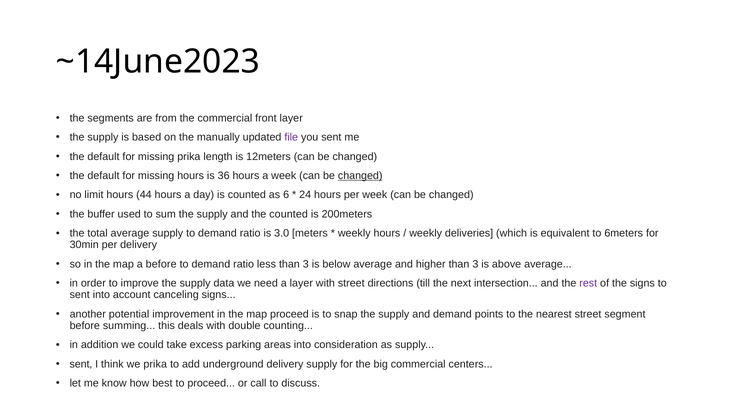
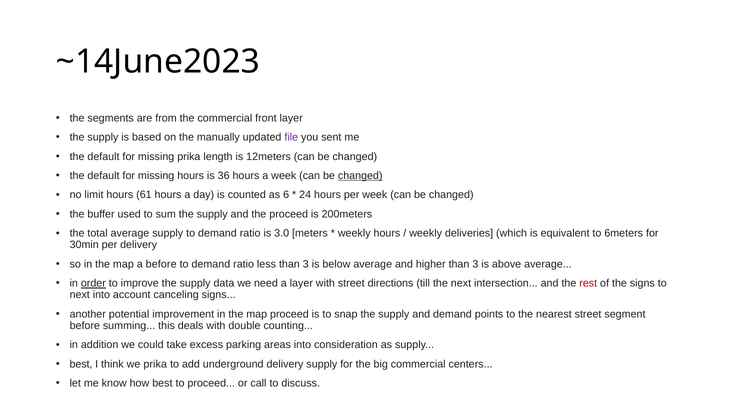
44: 44 -> 61
the counted: counted -> proceed
order underline: none -> present
rest colour: purple -> red
sent at (80, 295): sent -> next
sent at (81, 364): sent -> best
